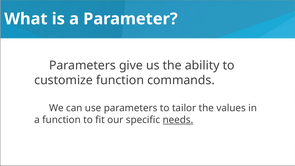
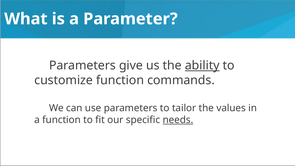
ability underline: none -> present
